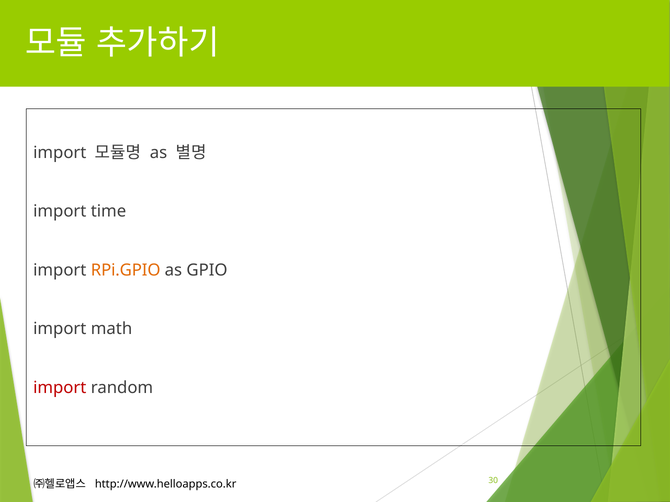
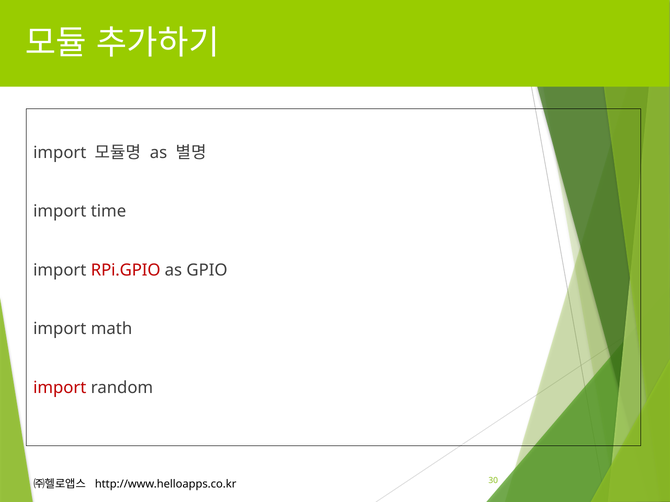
RPi.GPIO colour: orange -> red
